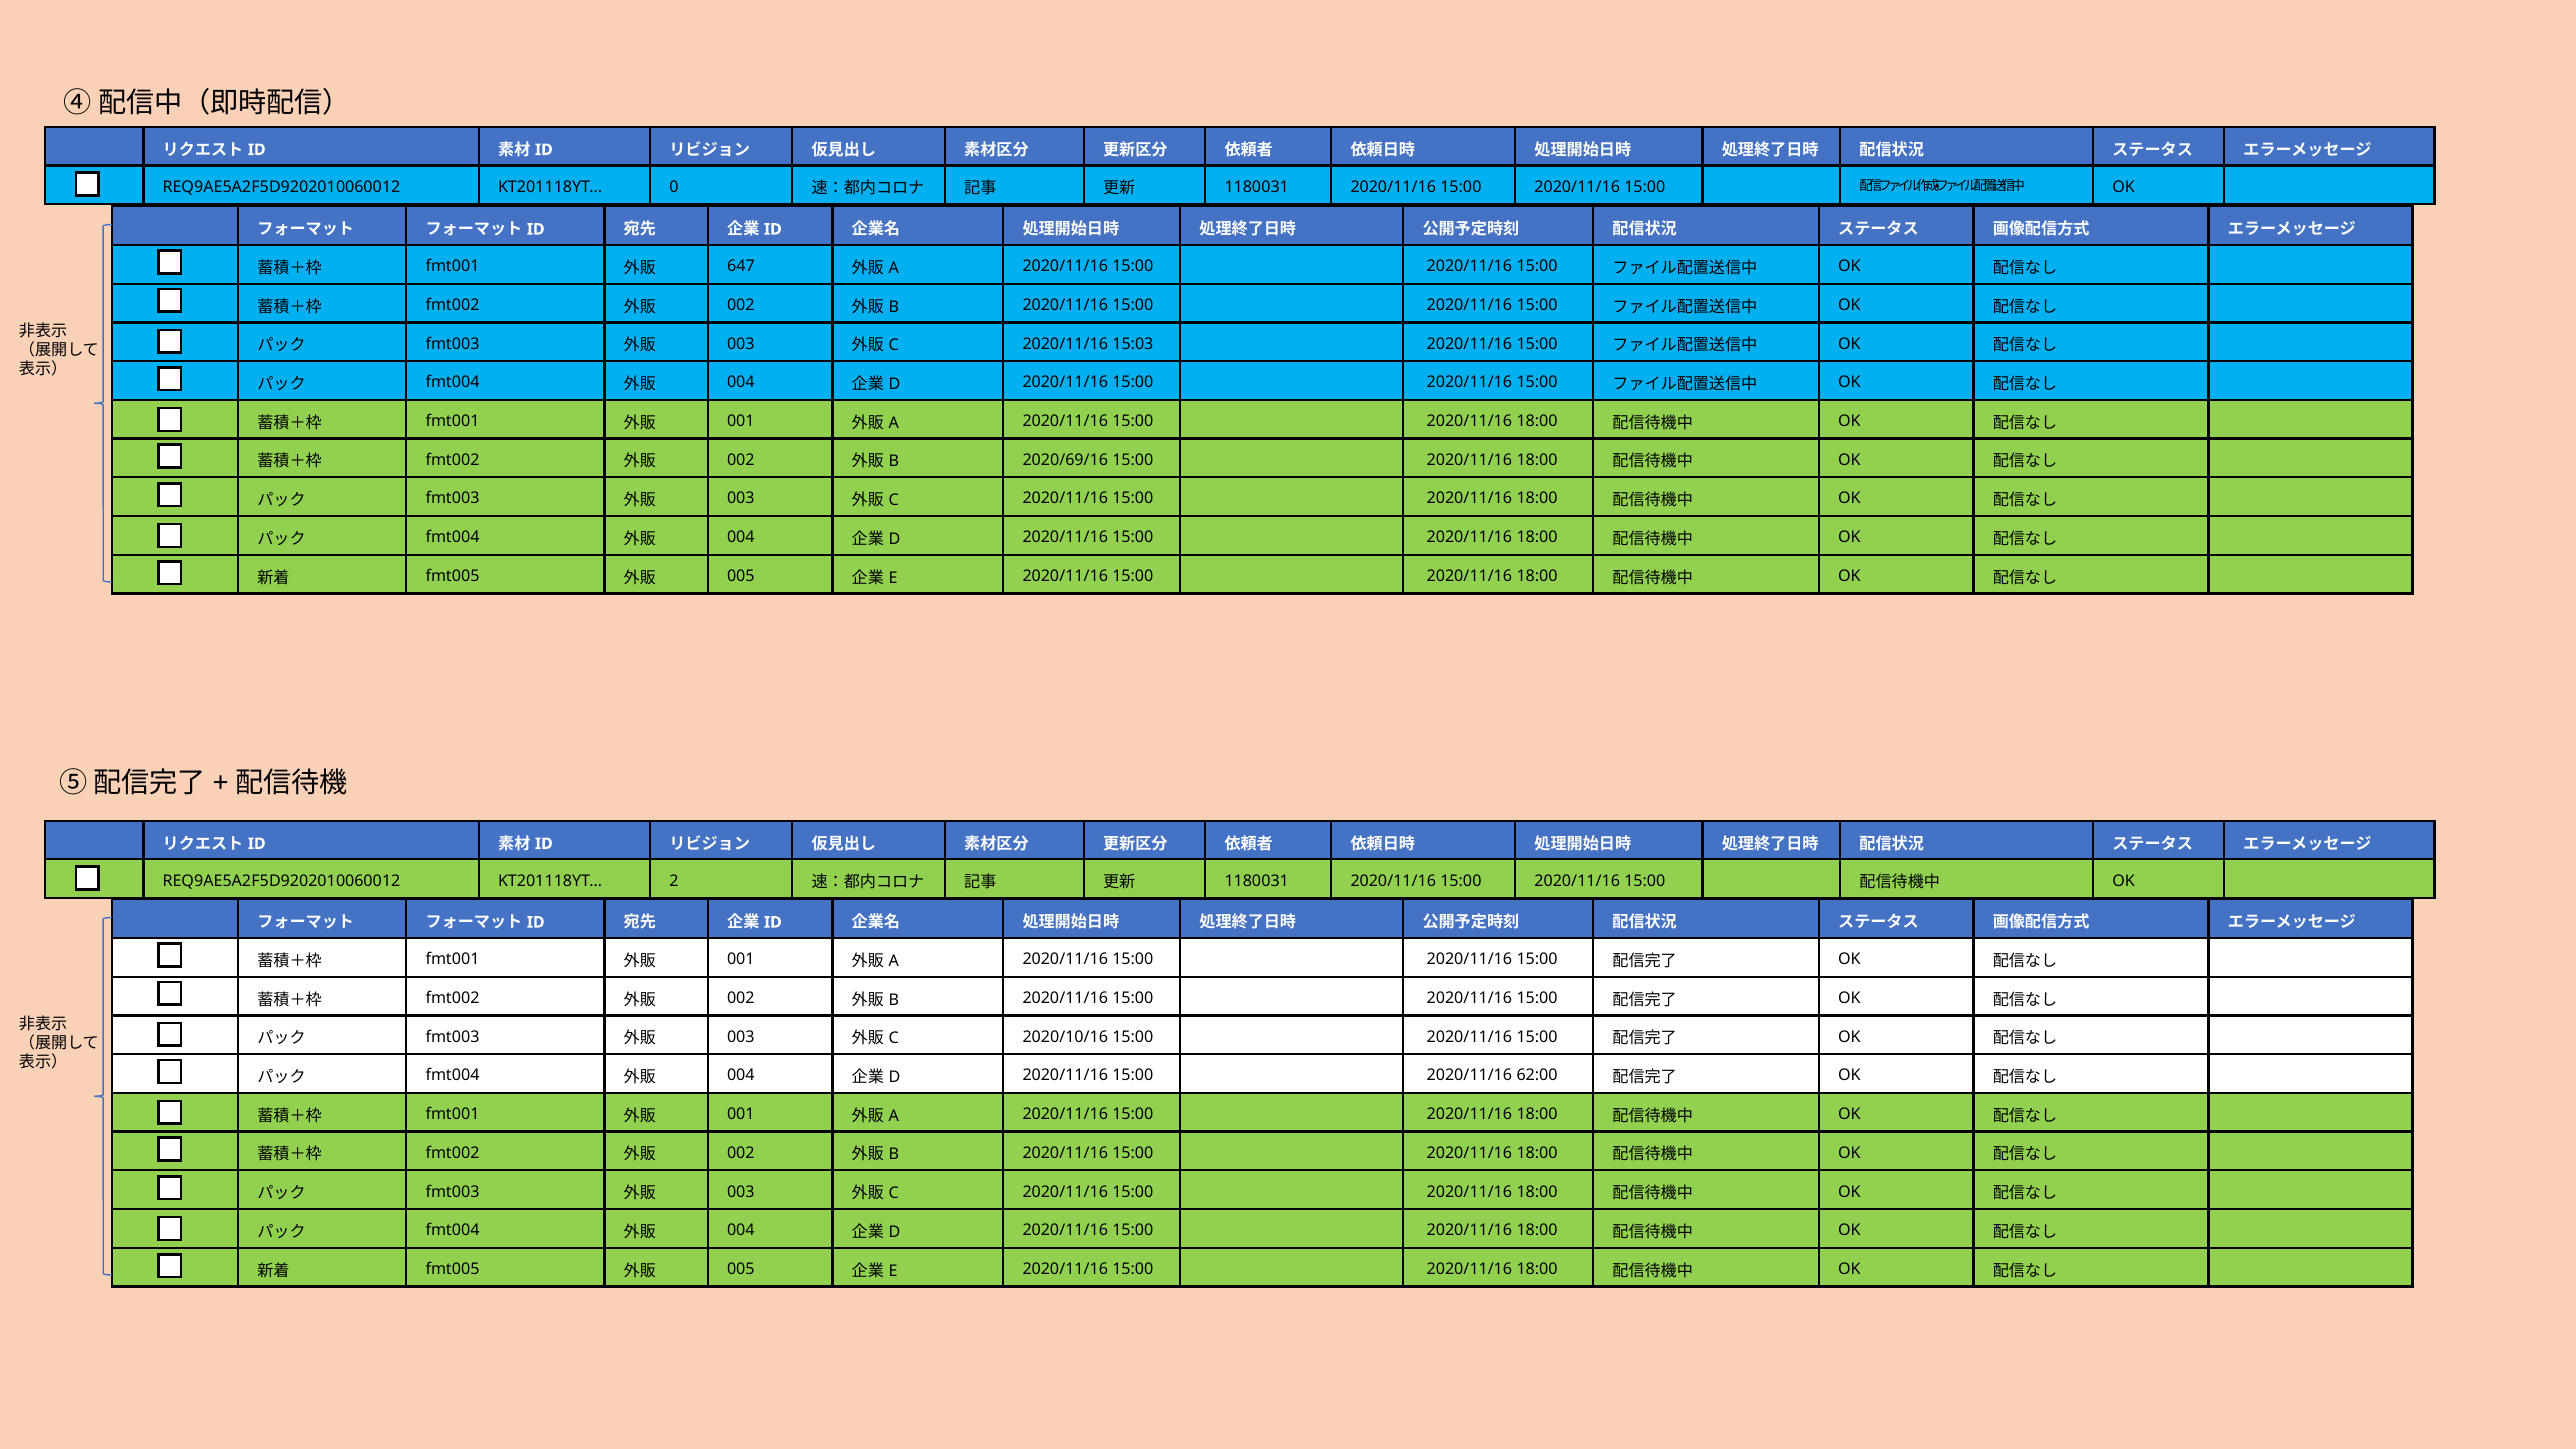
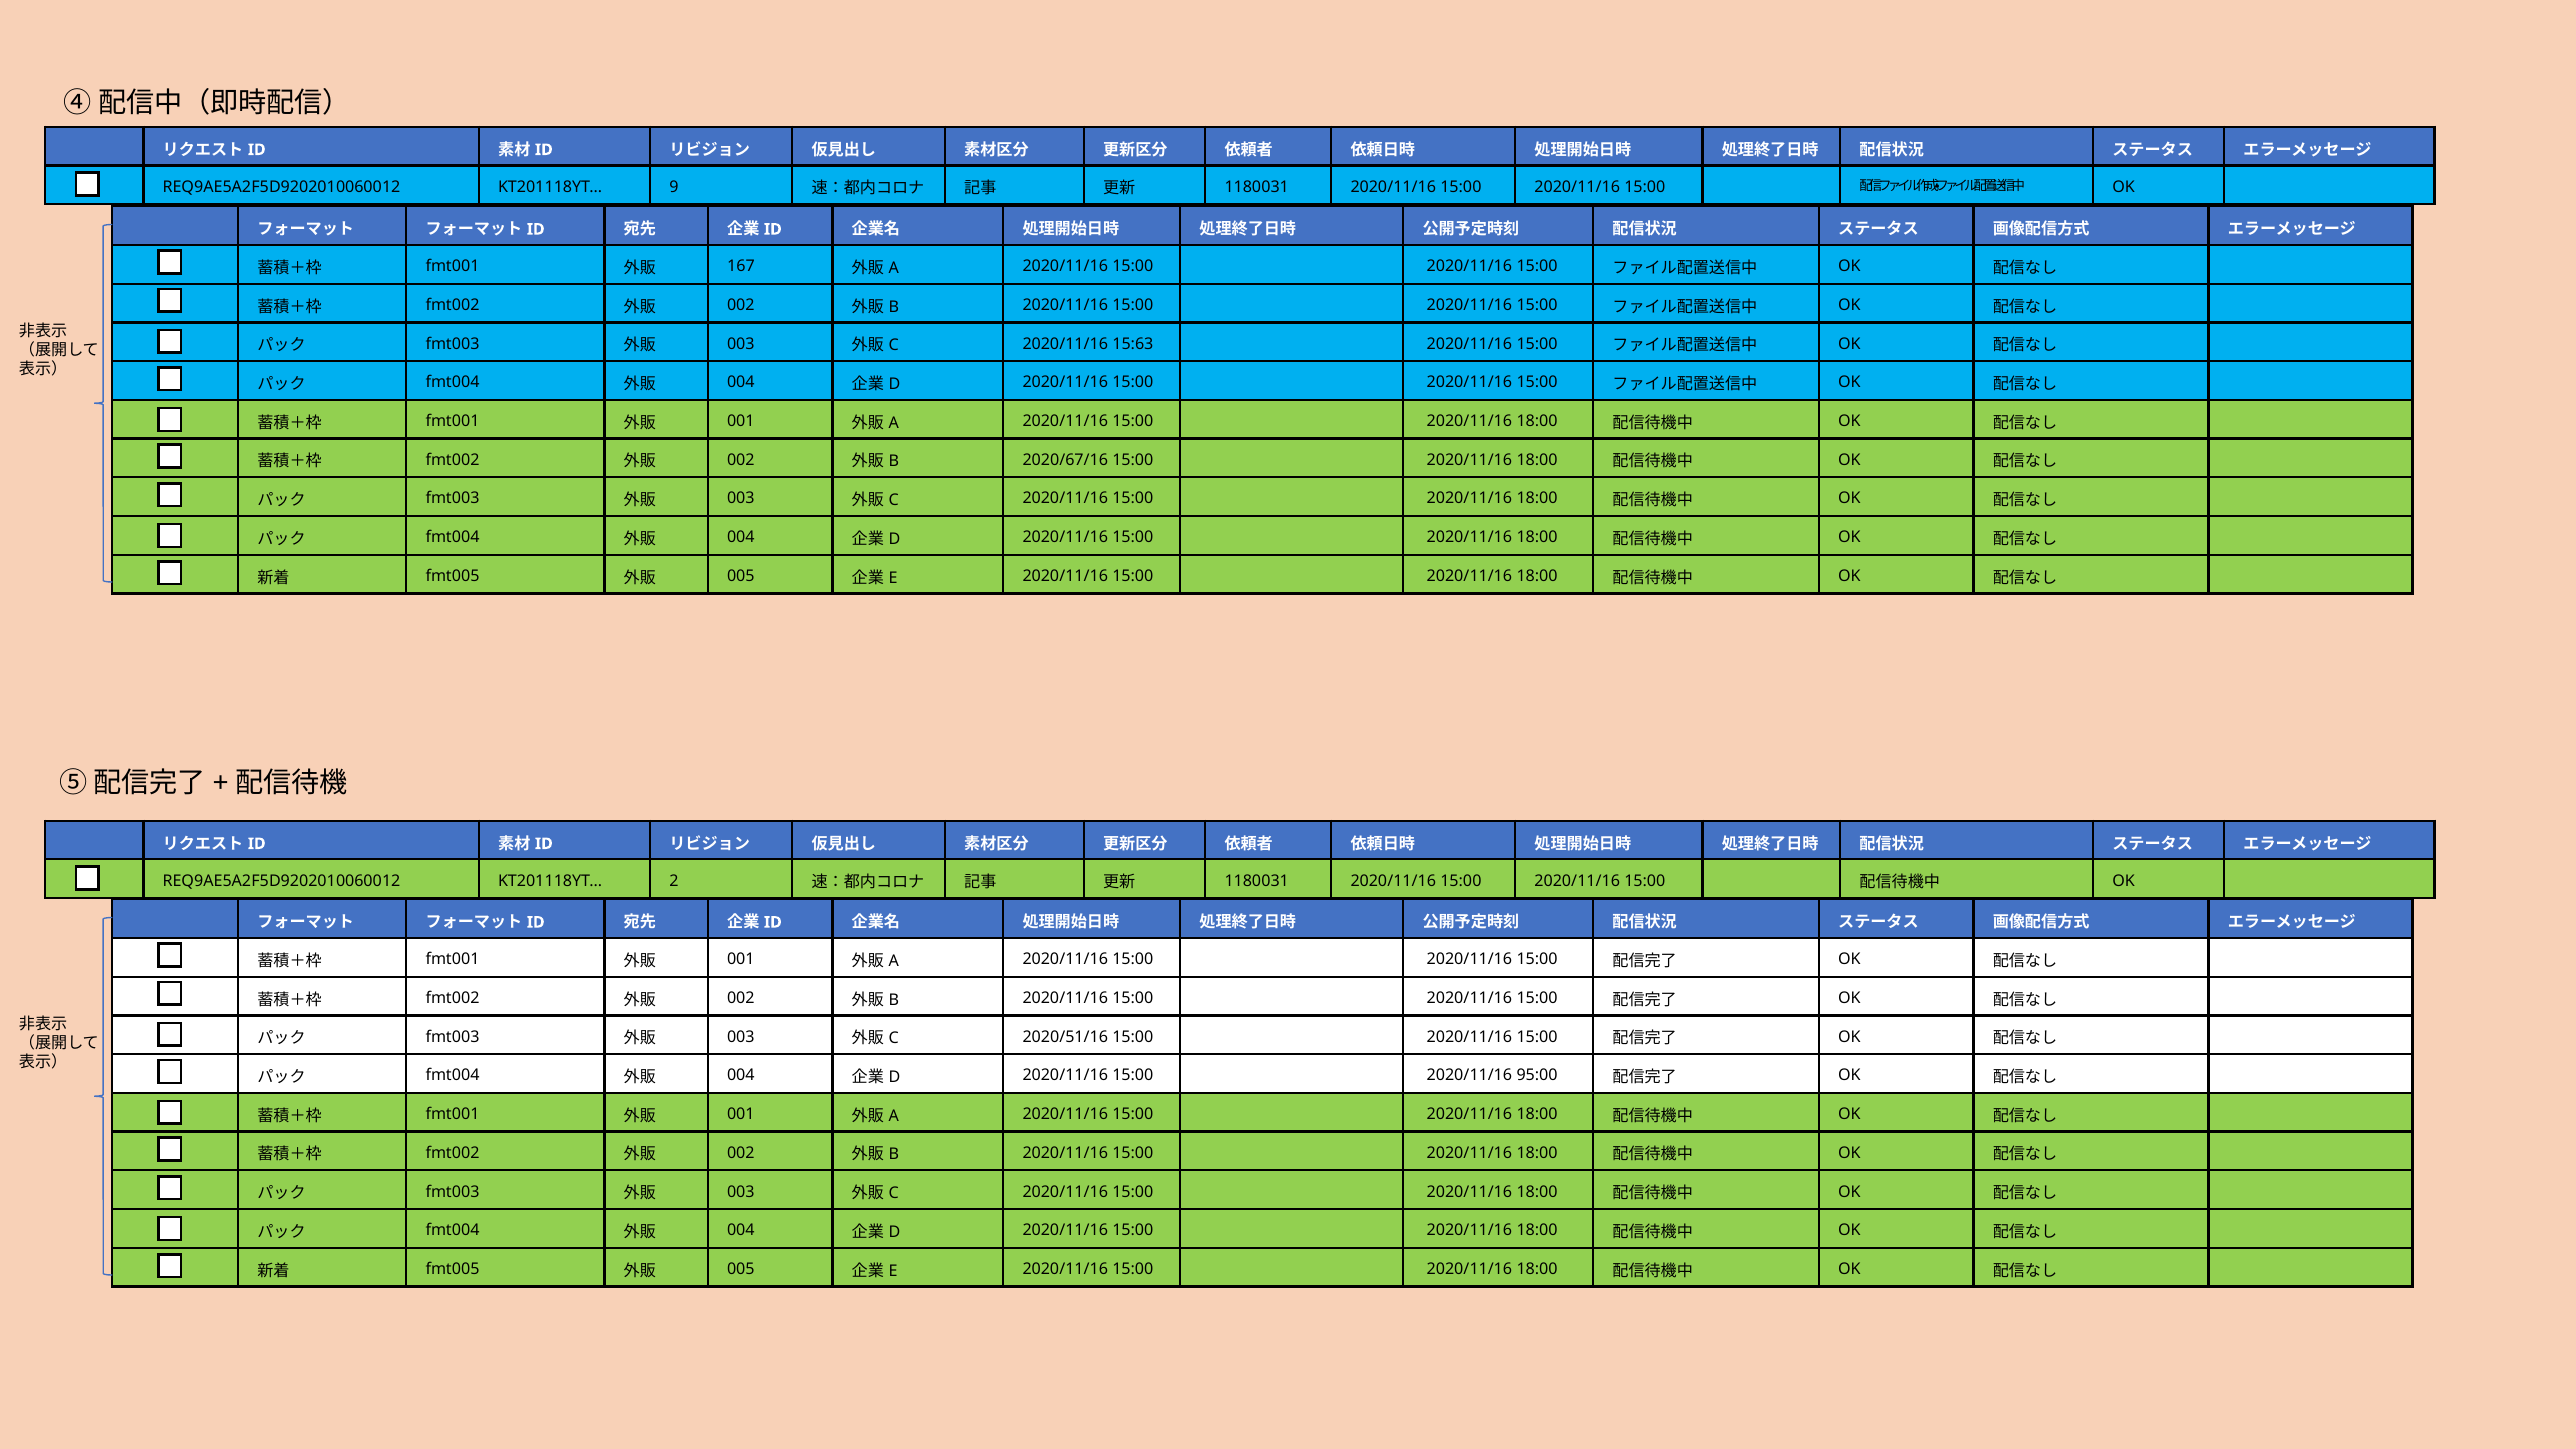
0: 0 -> 9
647: 647 -> 167
15:03: 15:03 -> 15:63
2020/69/16: 2020/69/16 -> 2020/67/16
2020/10/16: 2020/10/16 -> 2020/51/16
62:00: 62:00 -> 95:00
